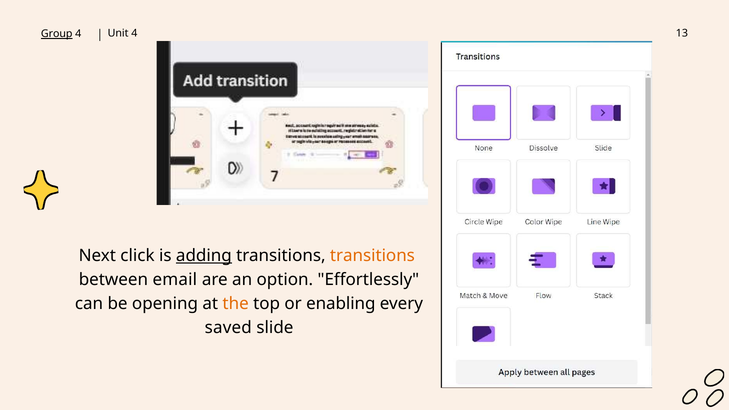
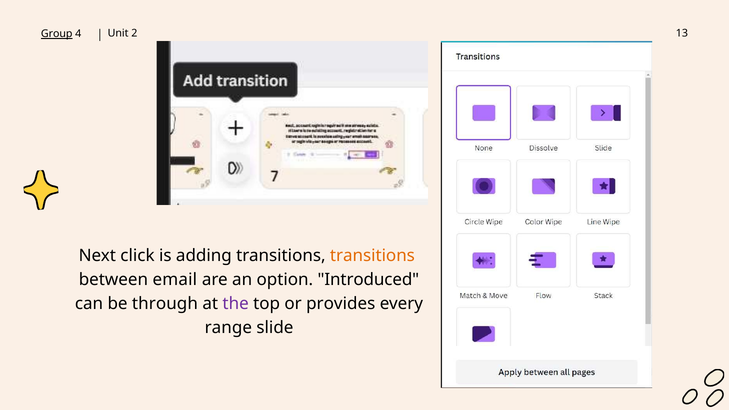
Unit 4: 4 -> 2
adding underline: present -> none
Effortlessly: Effortlessly -> Introduced
opening: opening -> through
the colour: orange -> purple
enabling: enabling -> provides
saved: saved -> range
